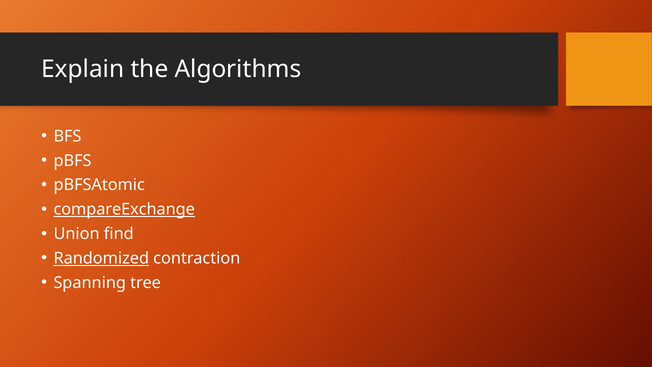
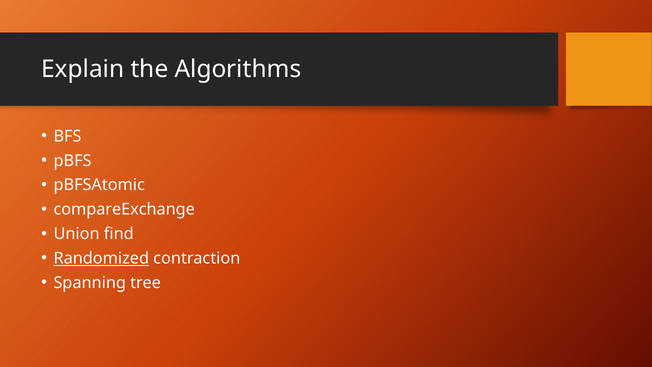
compareExchange underline: present -> none
